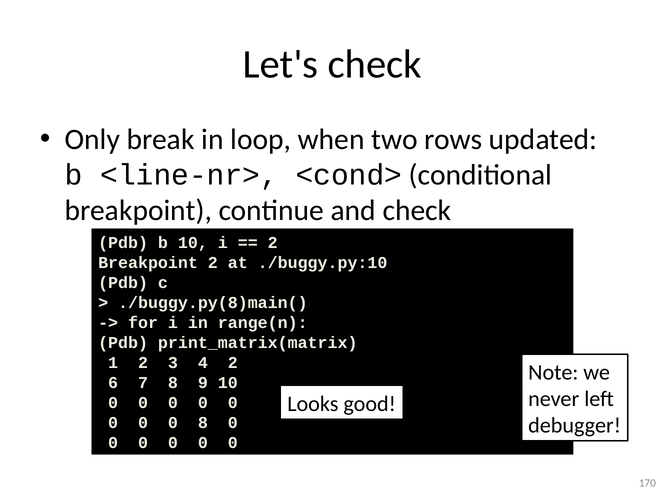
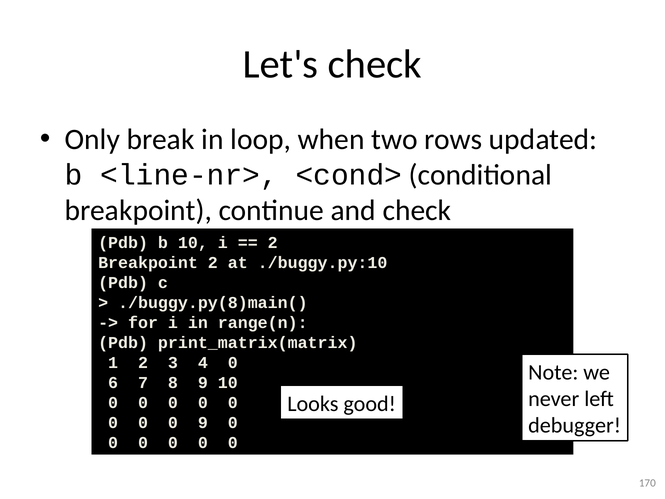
4 2: 2 -> 0
0 8: 8 -> 9
